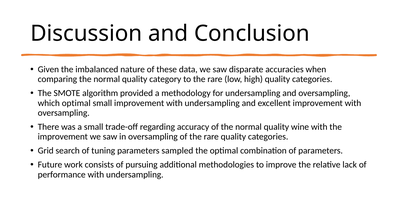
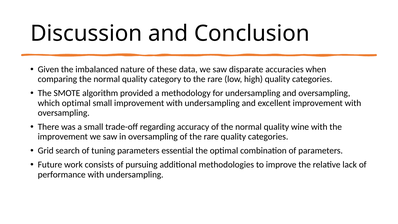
sampled: sampled -> essential
